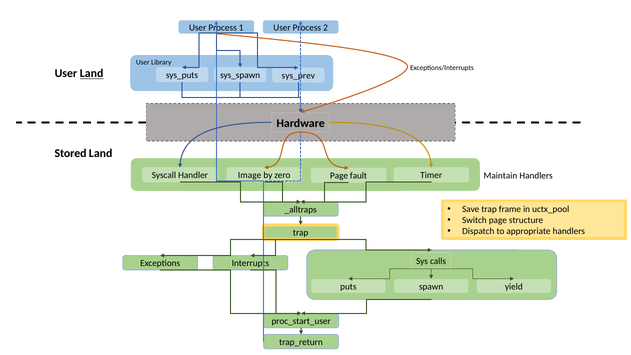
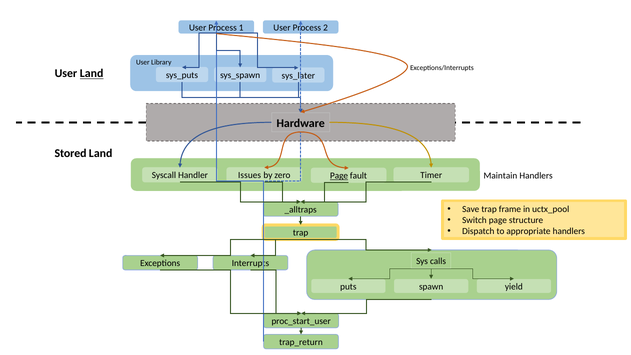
sys_prev: sys_prev -> sys_later
Image: Image -> Issues
Page at (339, 176) underline: none -> present
